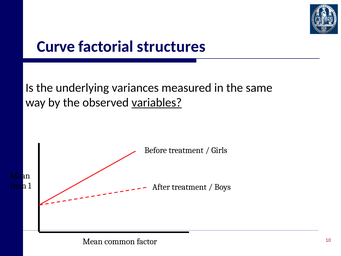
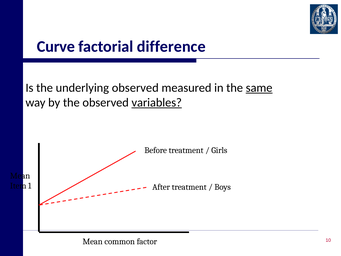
structures: structures -> difference
underlying variances: variances -> observed
same underline: none -> present
